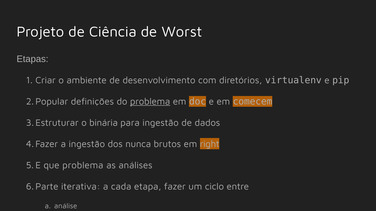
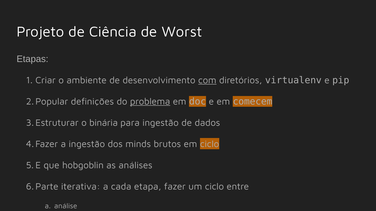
com underline: none -> present
nunca: nunca -> minds
em right: right -> ciclo
que problema: problema -> hobgoblin
